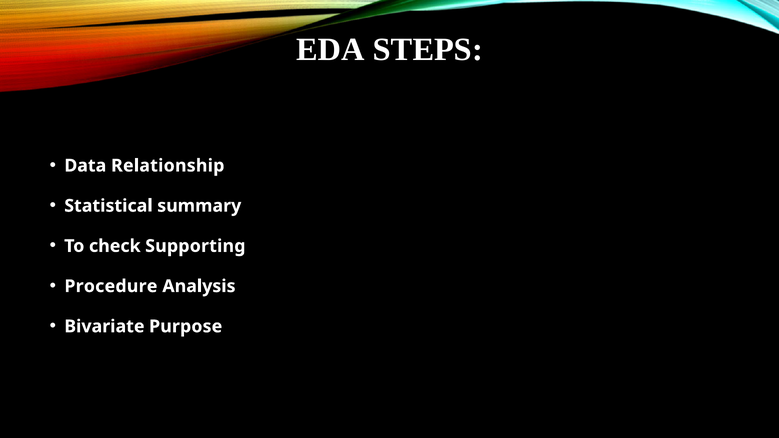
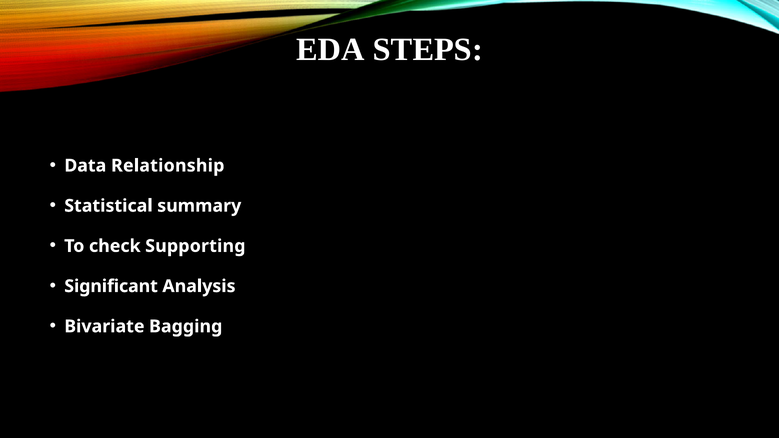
Procedure: Procedure -> Significant
Purpose: Purpose -> Bagging
